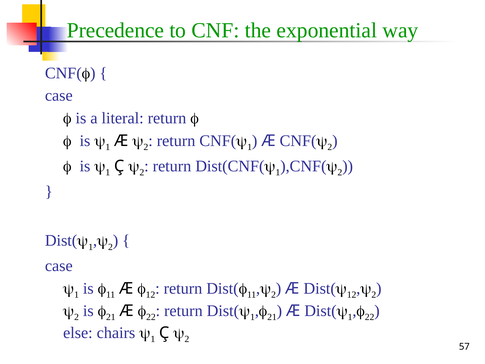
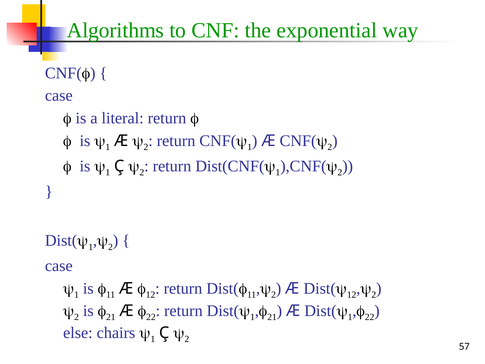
Precedence: Precedence -> Algorithms
